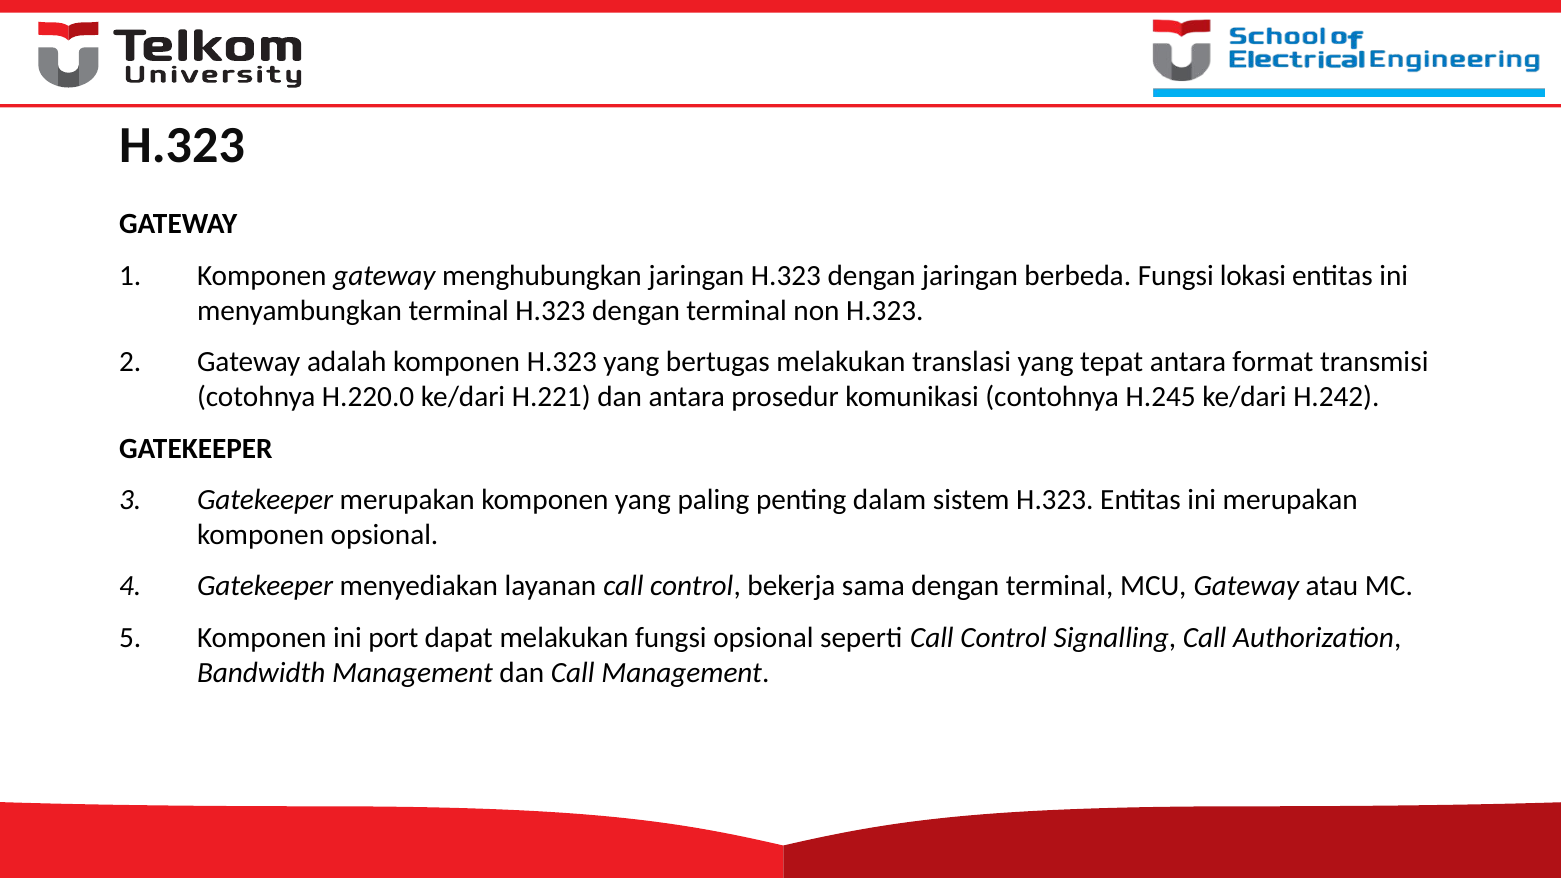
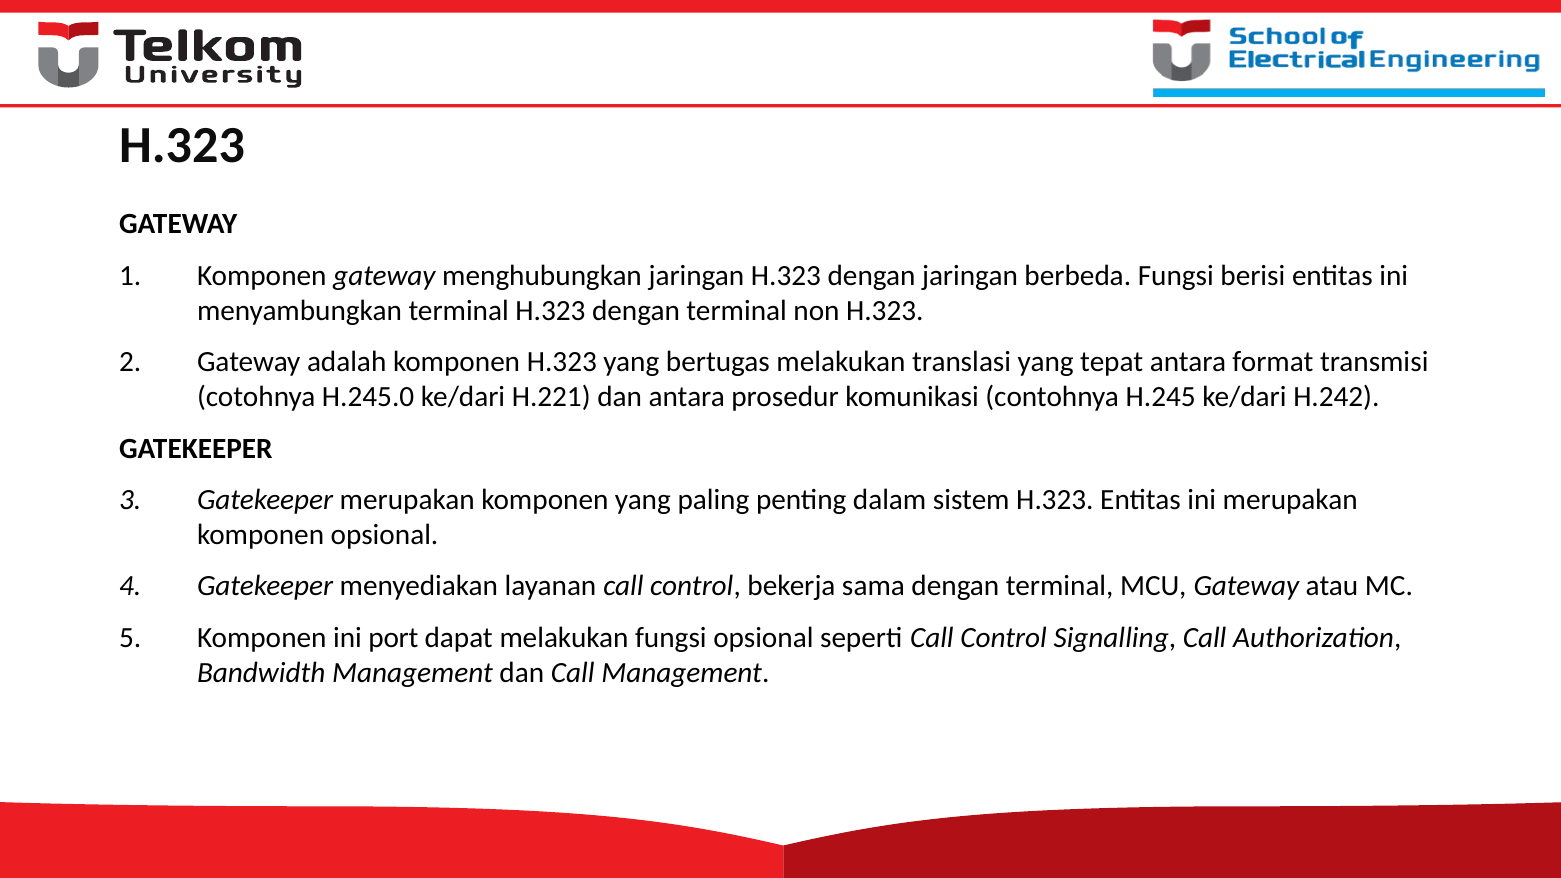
lokasi: lokasi -> berisi
H.220.0: H.220.0 -> H.245.0
